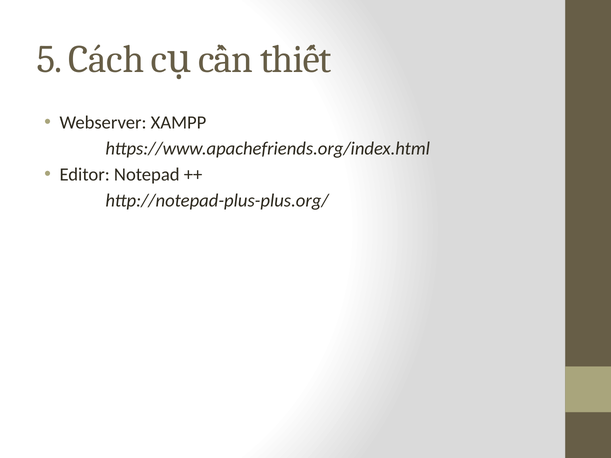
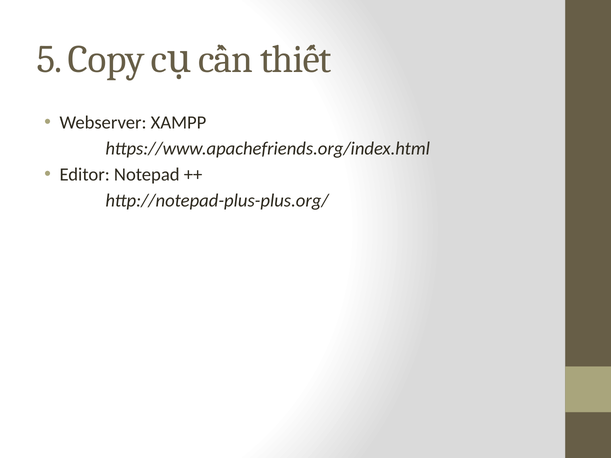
Cách: Cách -> Copy
